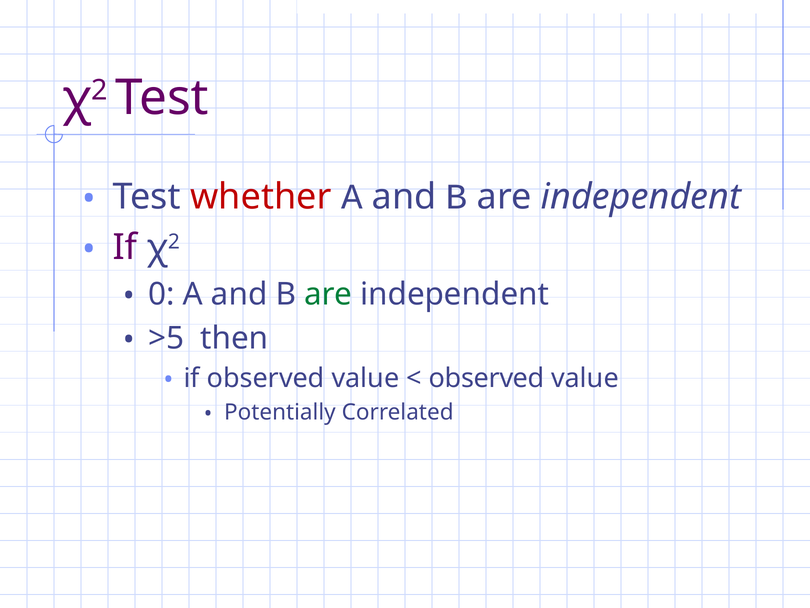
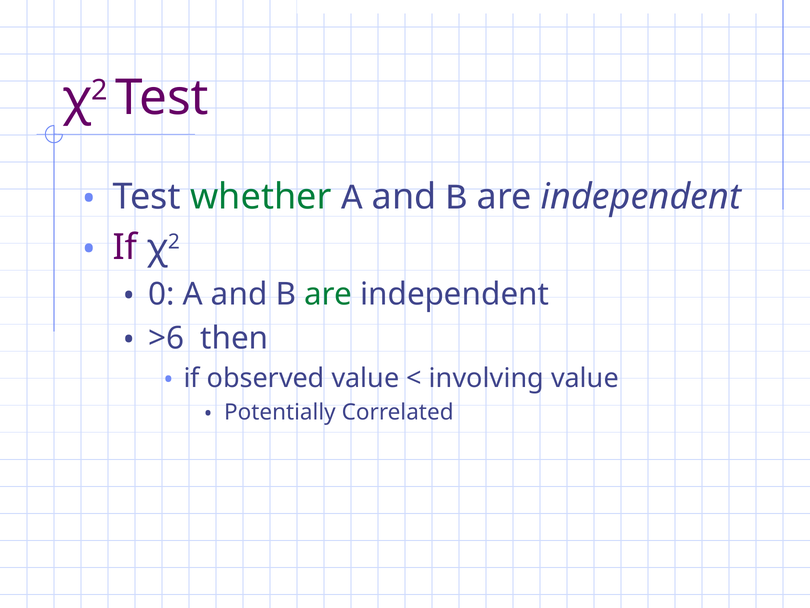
whether colour: red -> green
>5: >5 -> >6
observed at (487, 378): observed -> involving
